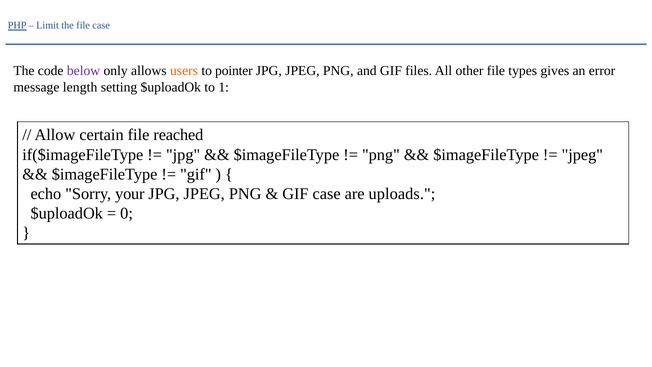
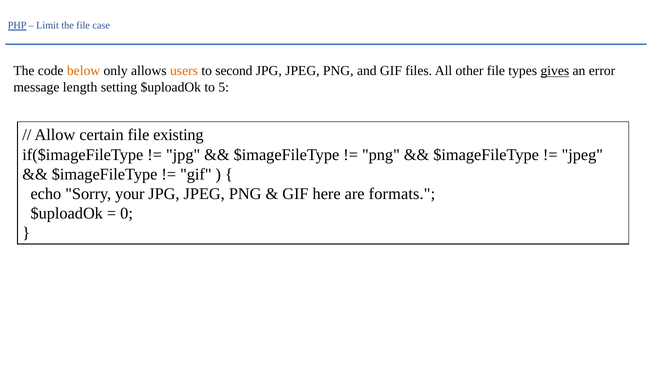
below colour: purple -> orange
pointer: pointer -> second
gives underline: none -> present
1: 1 -> 5
reached: reached -> existing
GIF case: case -> here
uploads: uploads -> formats
